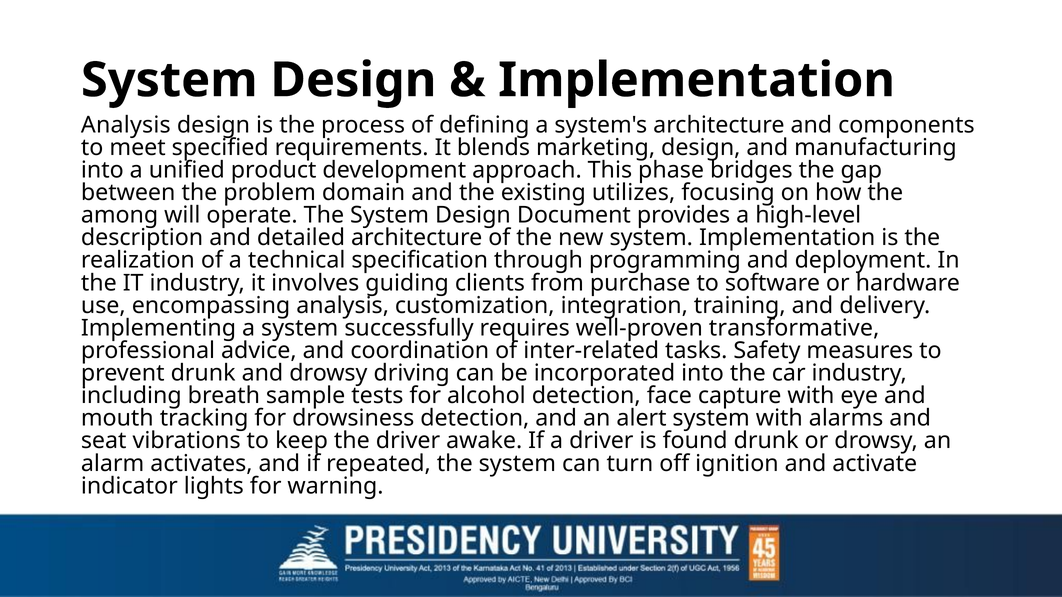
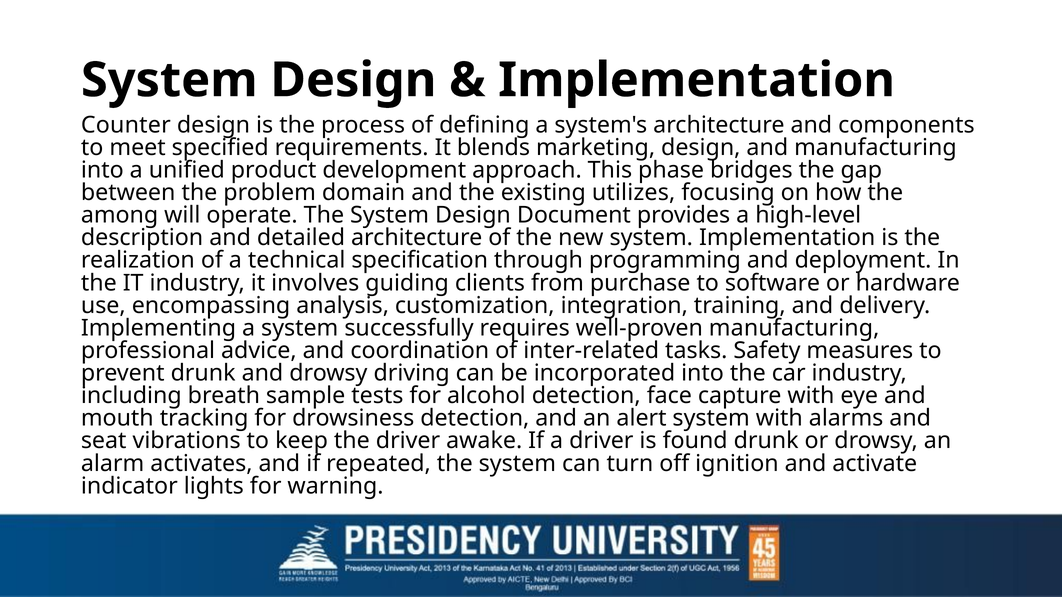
Analysis at (126, 125): Analysis -> Counter
well-proven transformative: transformative -> manufacturing
